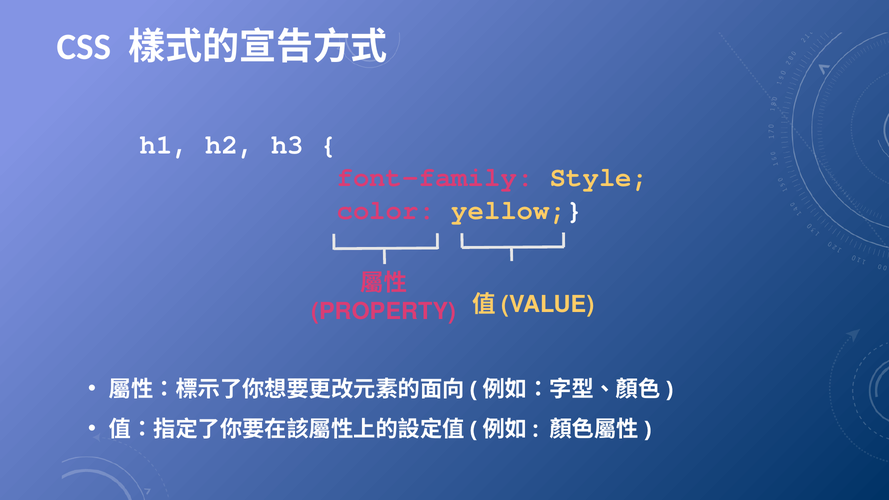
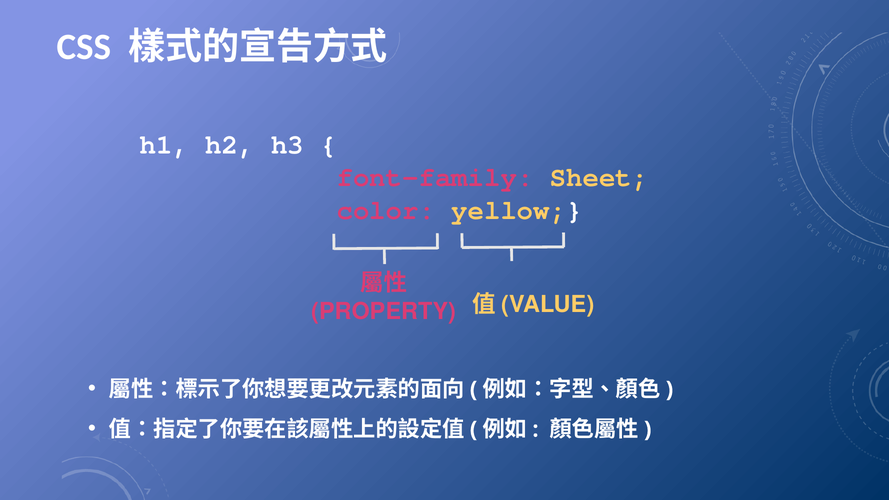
Style: Style -> Sheet
